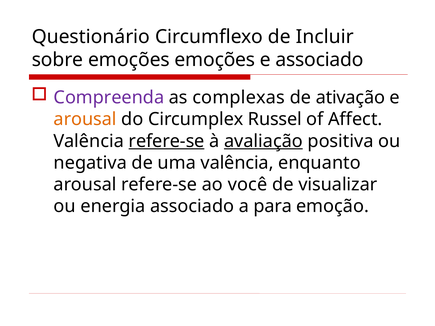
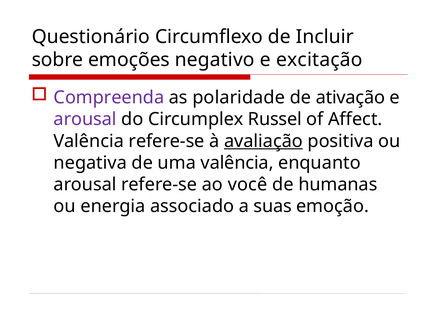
emoções emoções: emoções -> negativo
e associado: associado -> excitação
complexas: complexas -> polaridade
arousal at (85, 119) colour: orange -> purple
refere-se at (167, 141) underline: present -> none
visualizar: visualizar -> humanas
para: para -> suas
